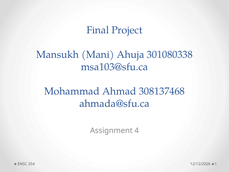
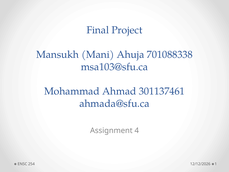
301080338: 301080338 -> 701088338
308137468: 308137468 -> 301137461
